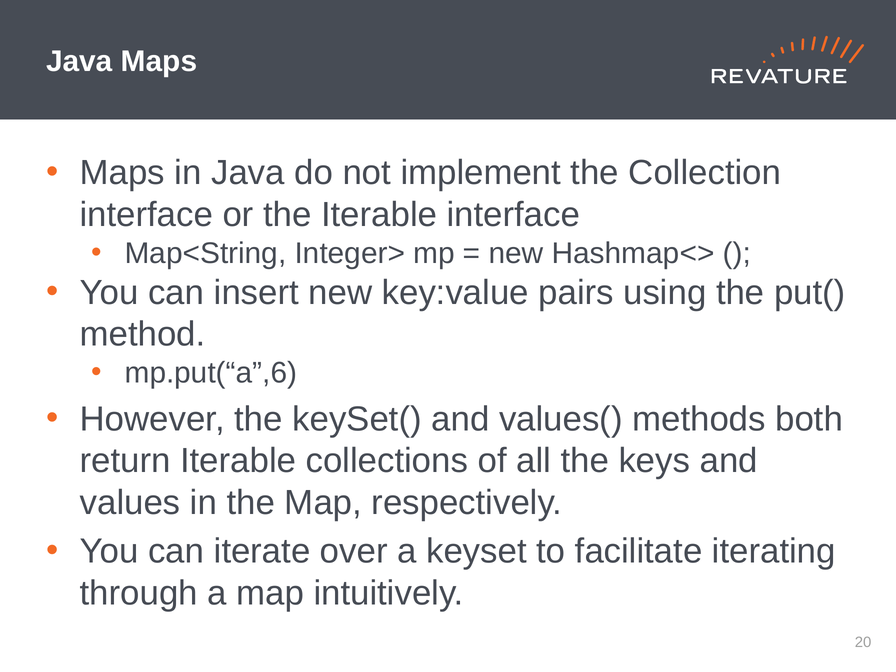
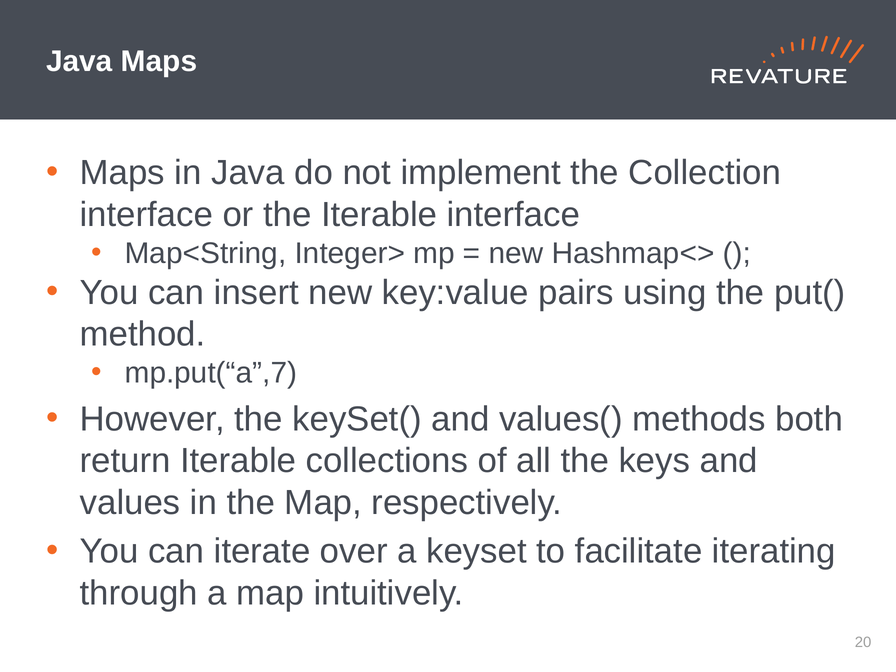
mp.put(“a”,6: mp.put(“a”,6 -> mp.put(“a”,7
